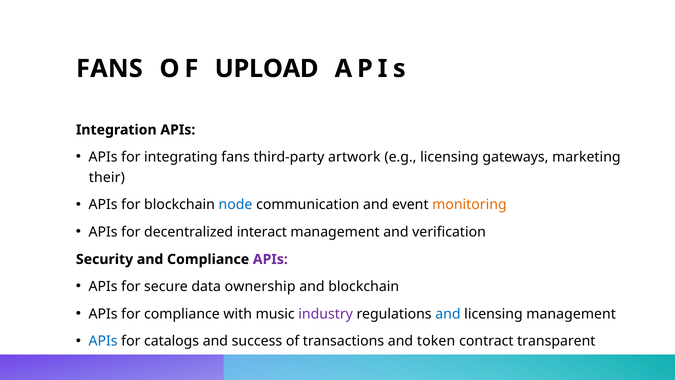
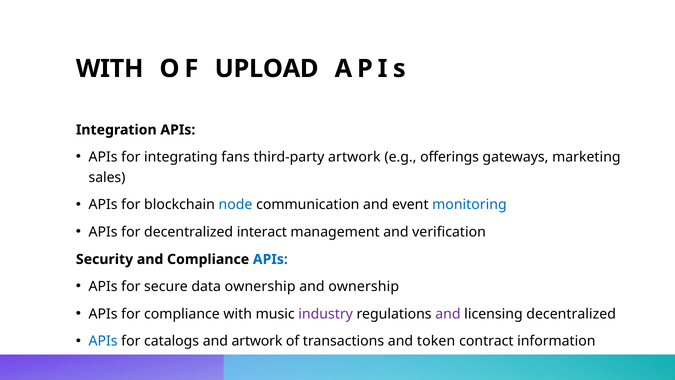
FANS at (109, 69): FANS -> WITH
e.g licensing: licensing -> offerings
their: their -> sales
monitoring colour: orange -> blue
APIs at (270, 259) colour: purple -> blue
and blockchain: blockchain -> ownership
and at (448, 314) colour: blue -> purple
licensing management: management -> decentralized
and success: success -> artwork
transparent: transparent -> information
